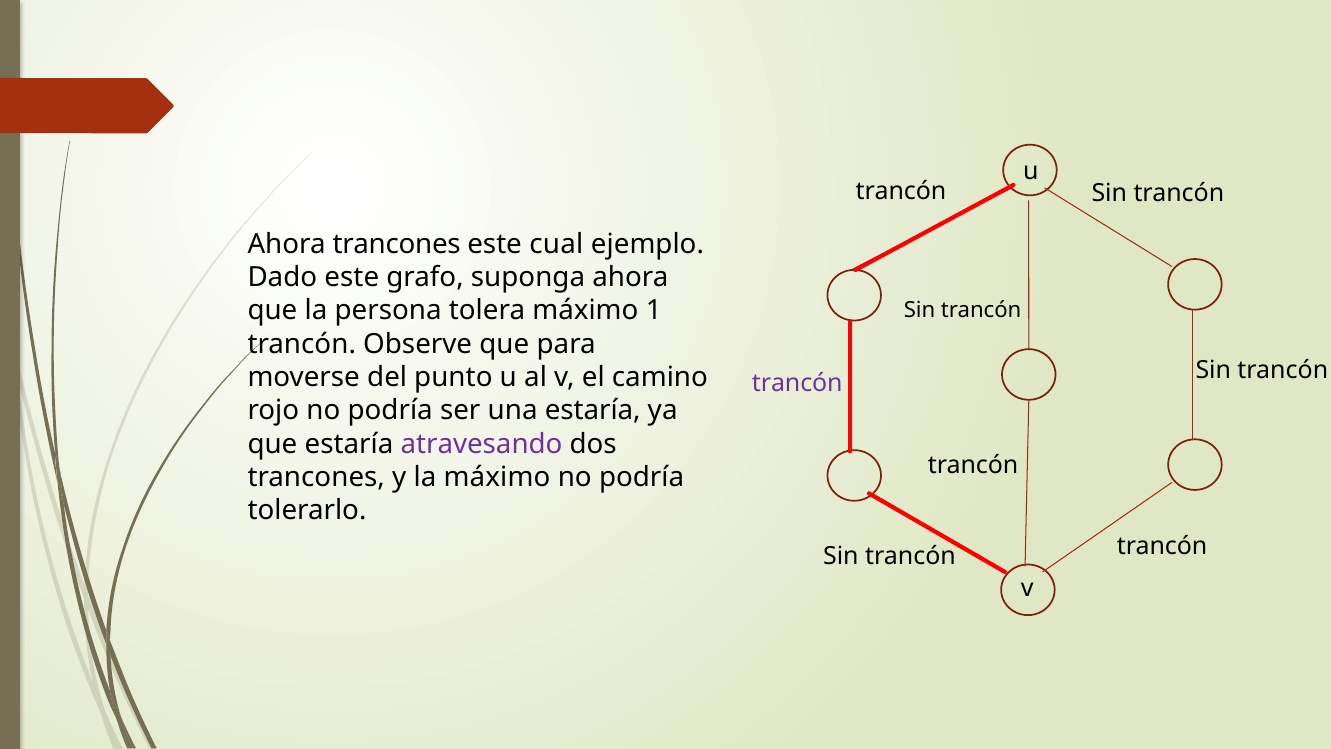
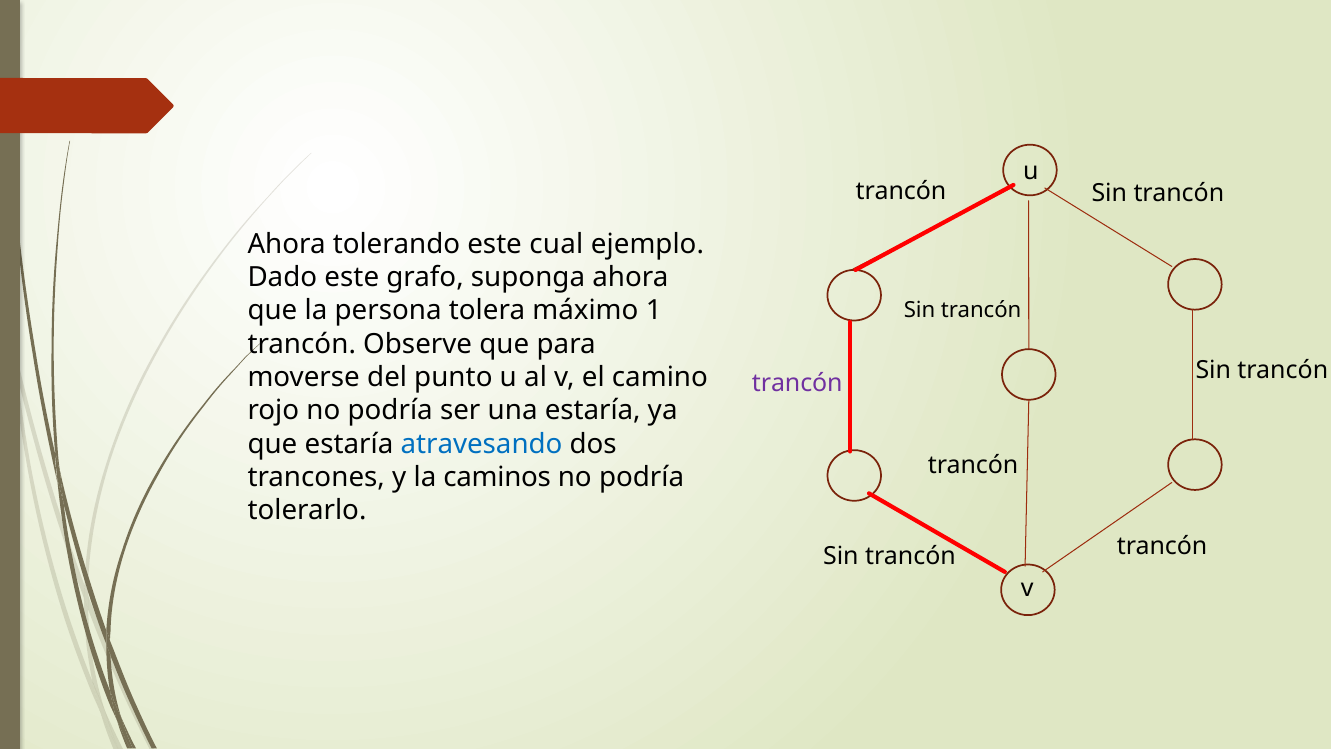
Ahora trancones: trancones -> tolerando
atravesando colour: purple -> blue
la máximo: máximo -> caminos
